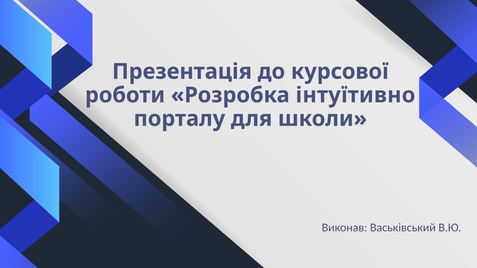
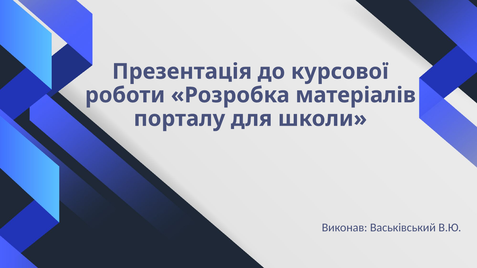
інтуїтивно: інтуїтивно -> матеріалів
